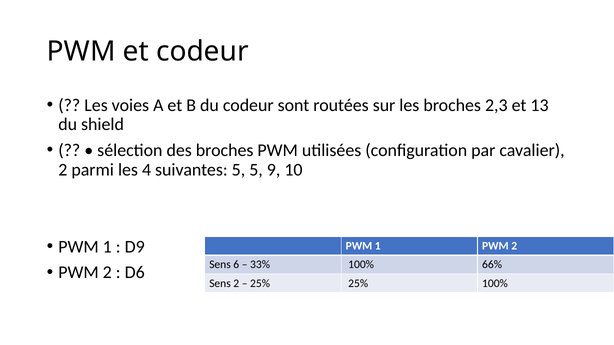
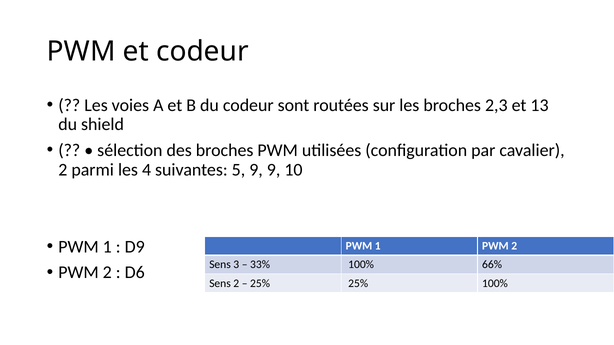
5 5: 5 -> 9
6: 6 -> 3
